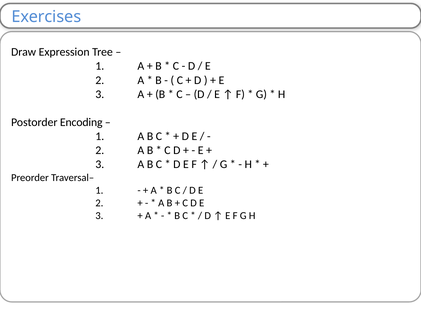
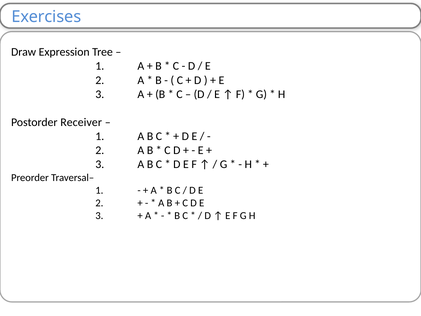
Encoding: Encoding -> Receiver
